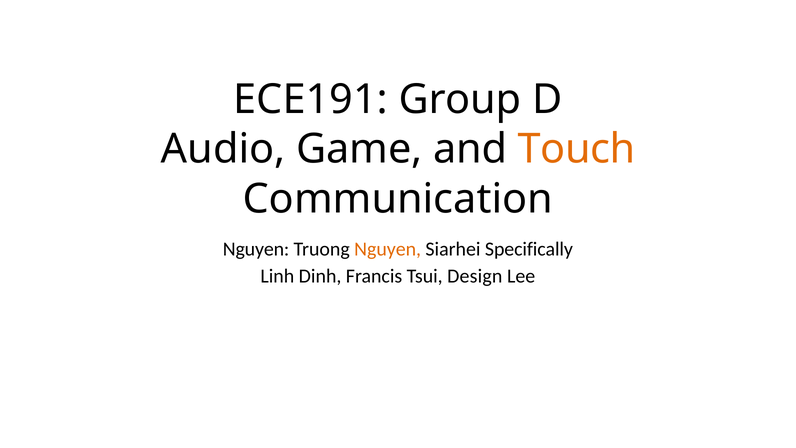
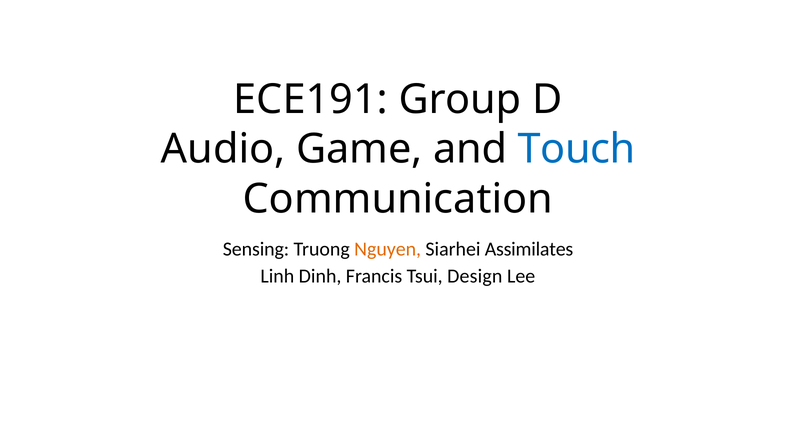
Touch colour: orange -> blue
Nguyen at (256, 249): Nguyen -> Sensing
Specifically: Specifically -> Assimilates
